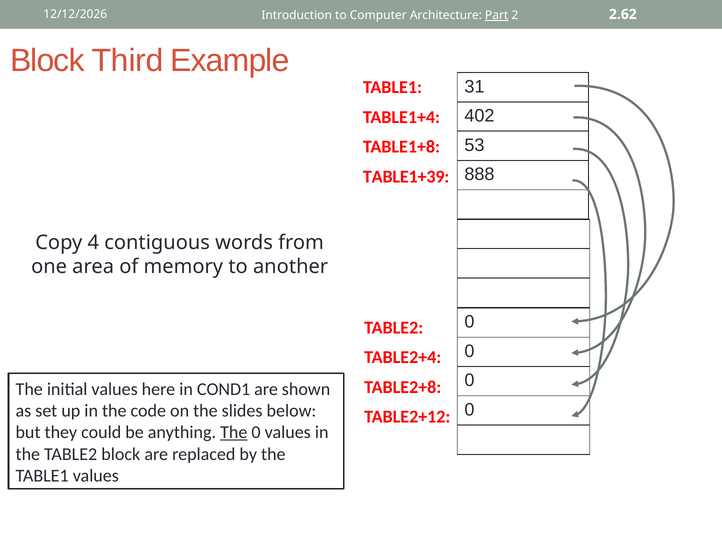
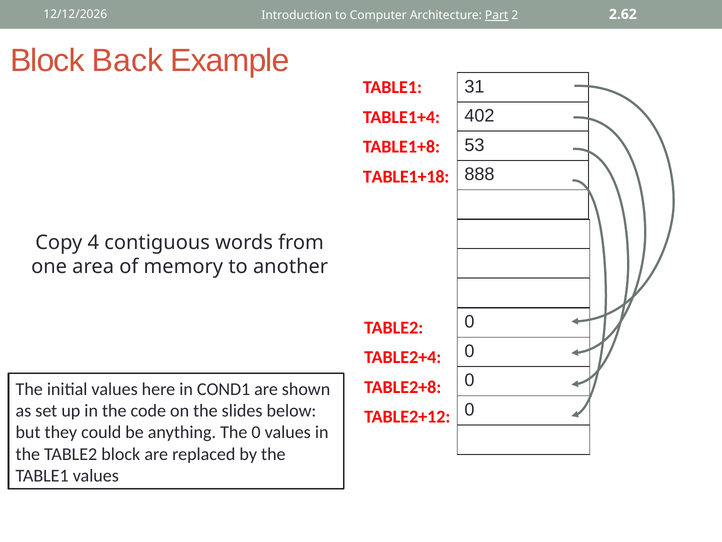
Third: Third -> Back
TABLE1+39: TABLE1+39 -> TABLE1+18
The at (234, 432) underline: present -> none
